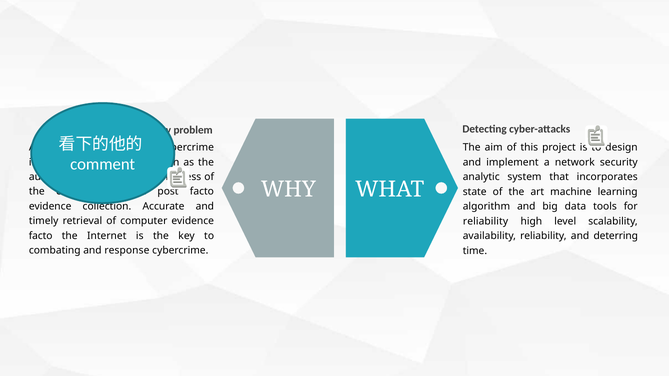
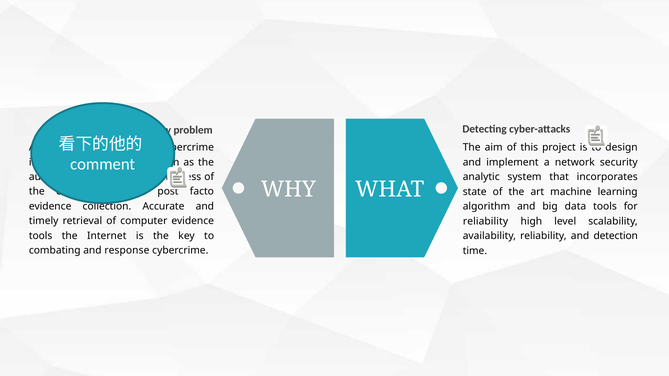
facto at (41, 236): facto -> tools
deterring: deterring -> detection
